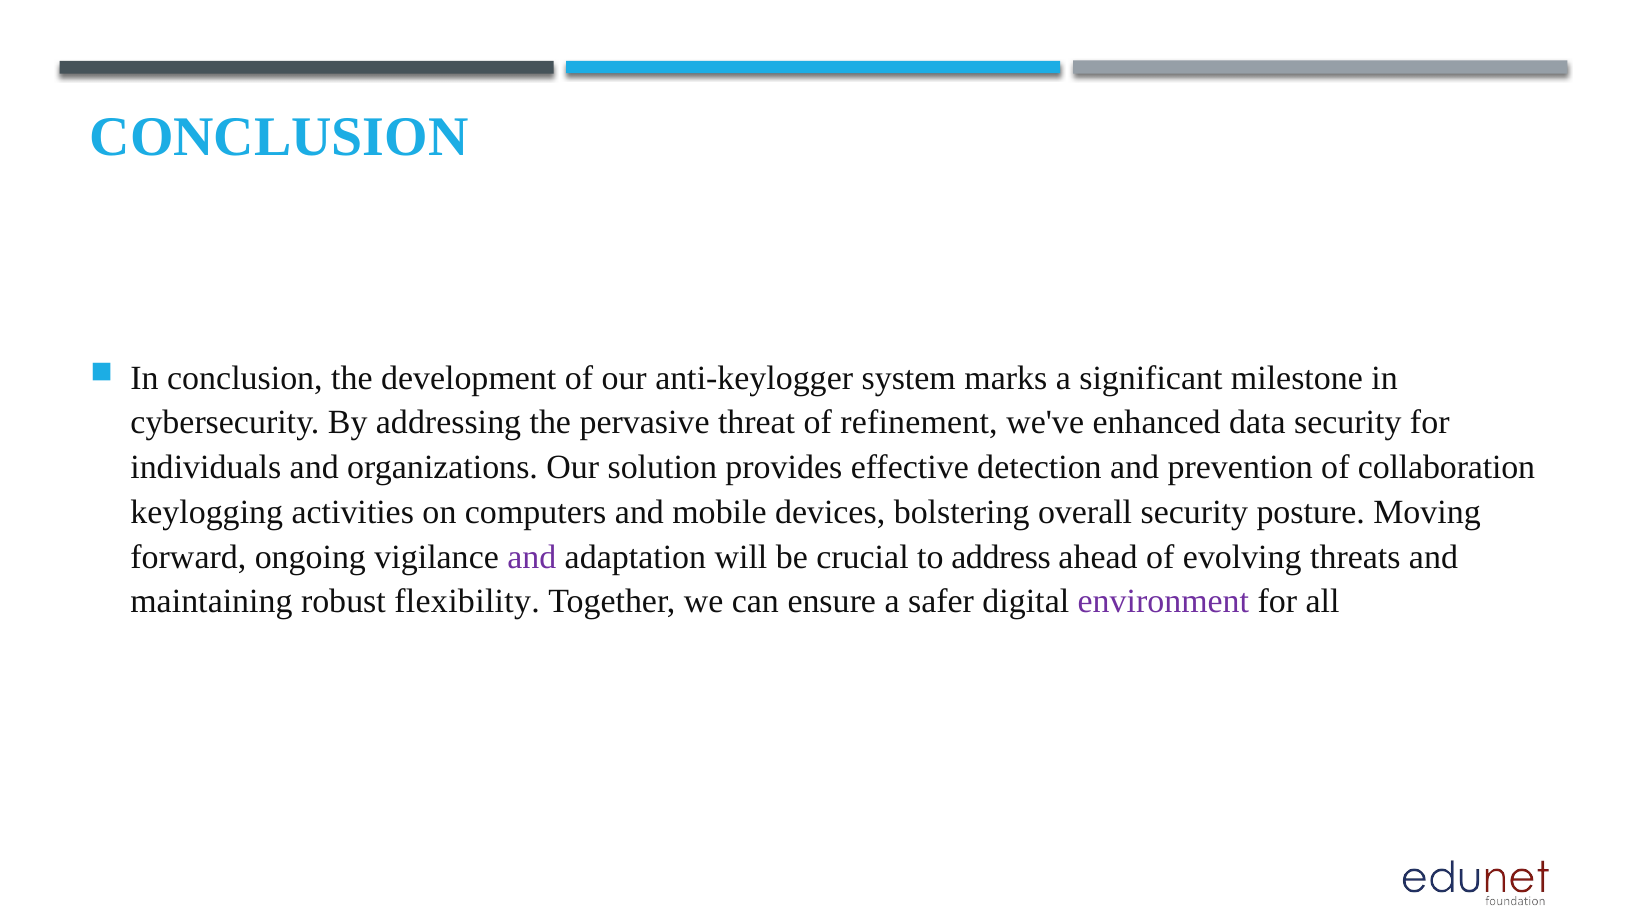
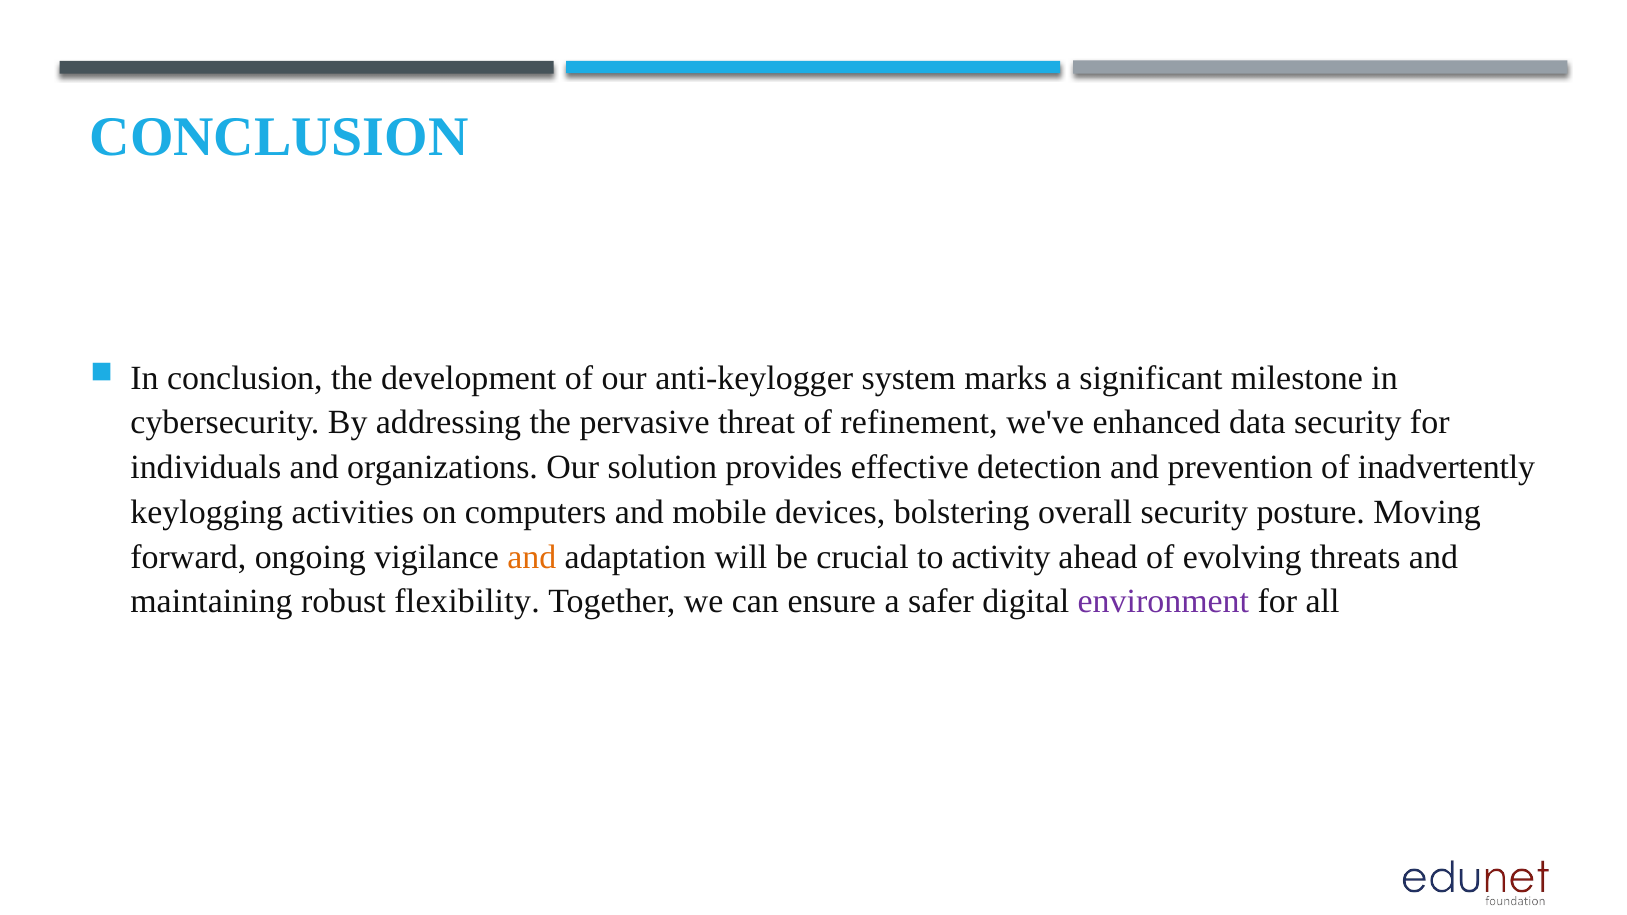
collaboration: collaboration -> inadvertently
and at (532, 557) colour: purple -> orange
address: address -> activity
